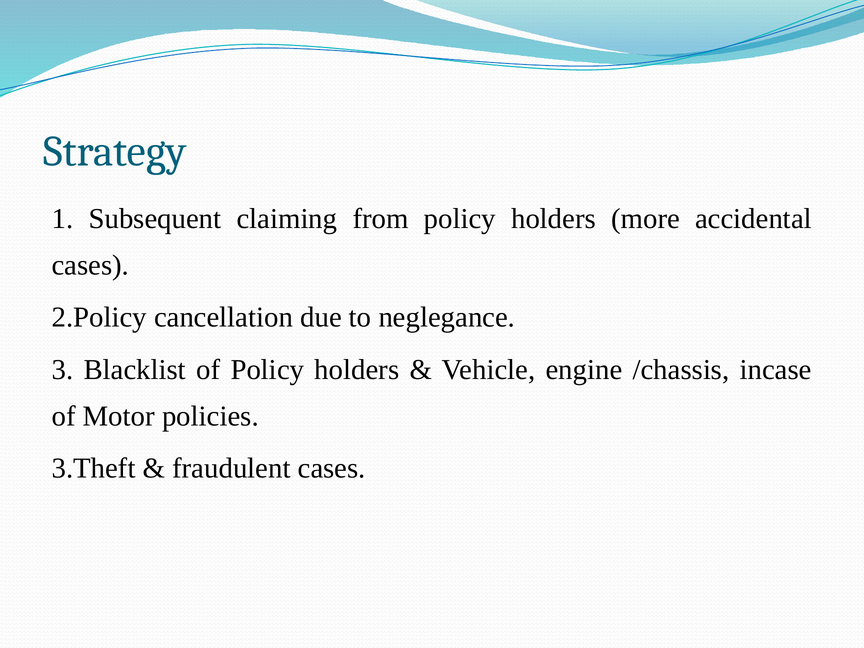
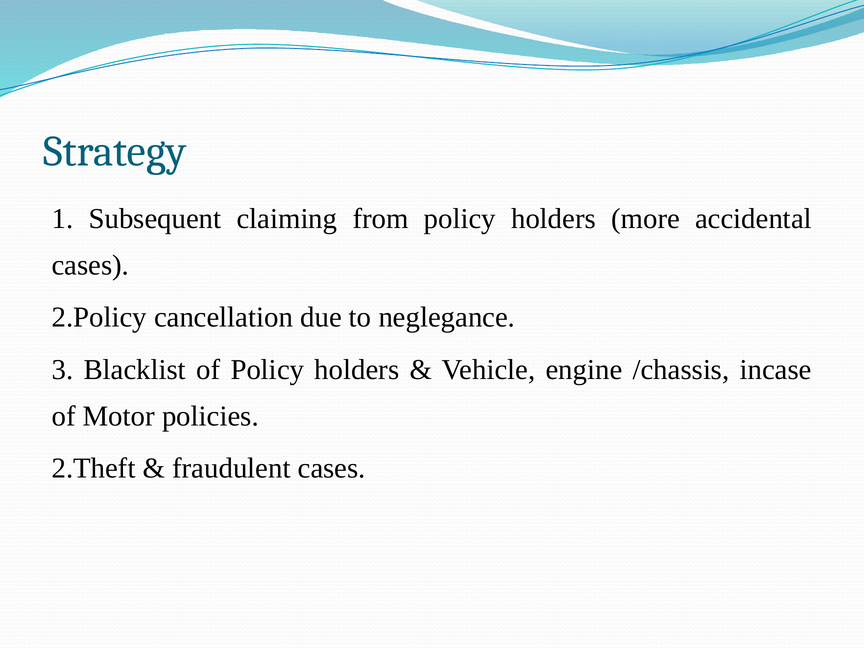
3.Theft: 3.Theft -> 2.Theft
